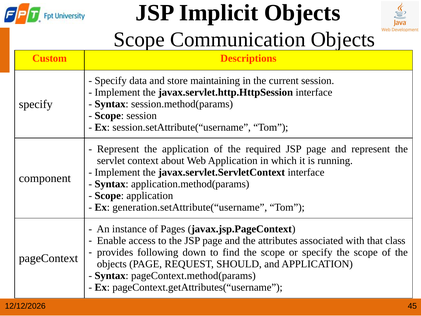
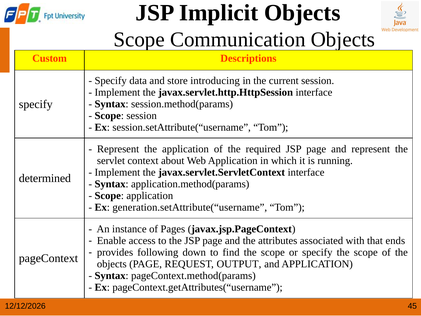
maintaining: maintaining -> introducing
component: component -> determined
class: class -> ends
SHOULD: SHOULD -> OUTPUT
